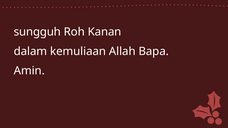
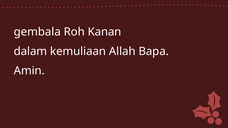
sungguh: sungguh -> gembala
